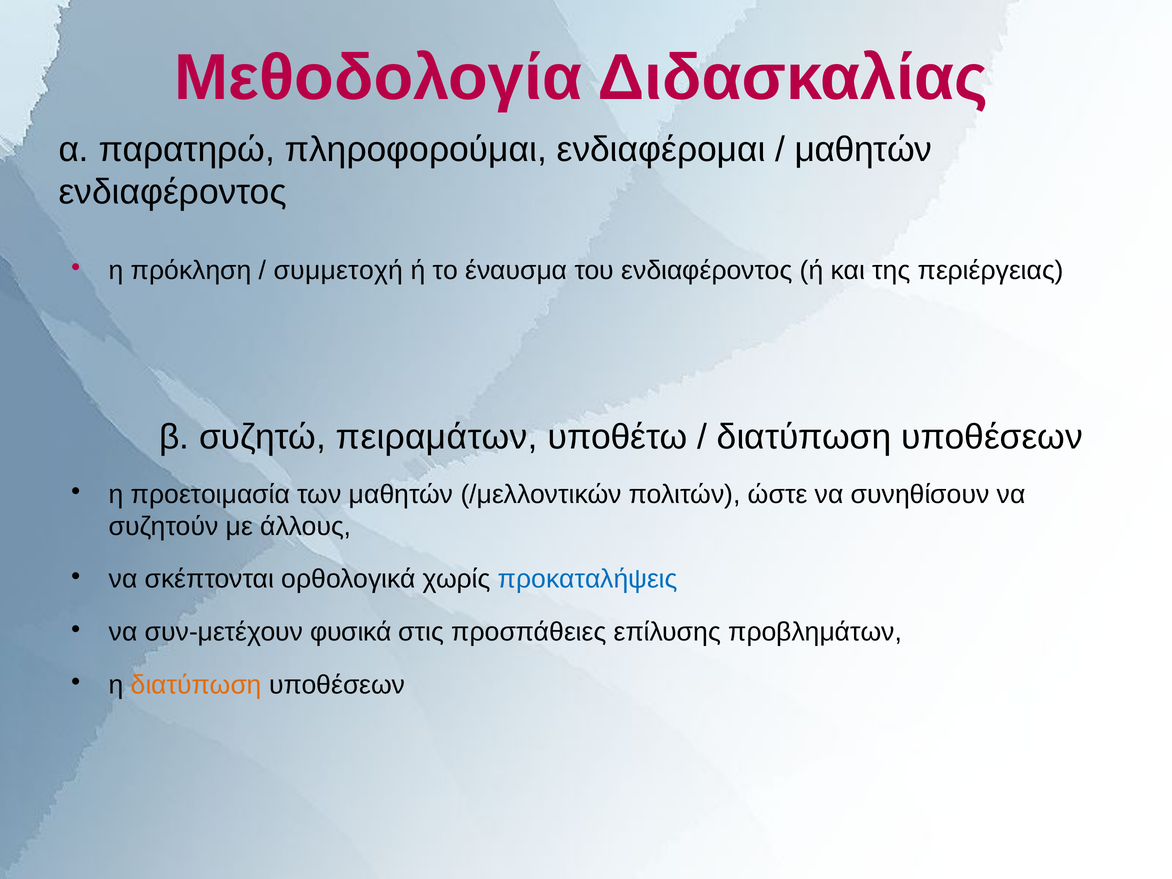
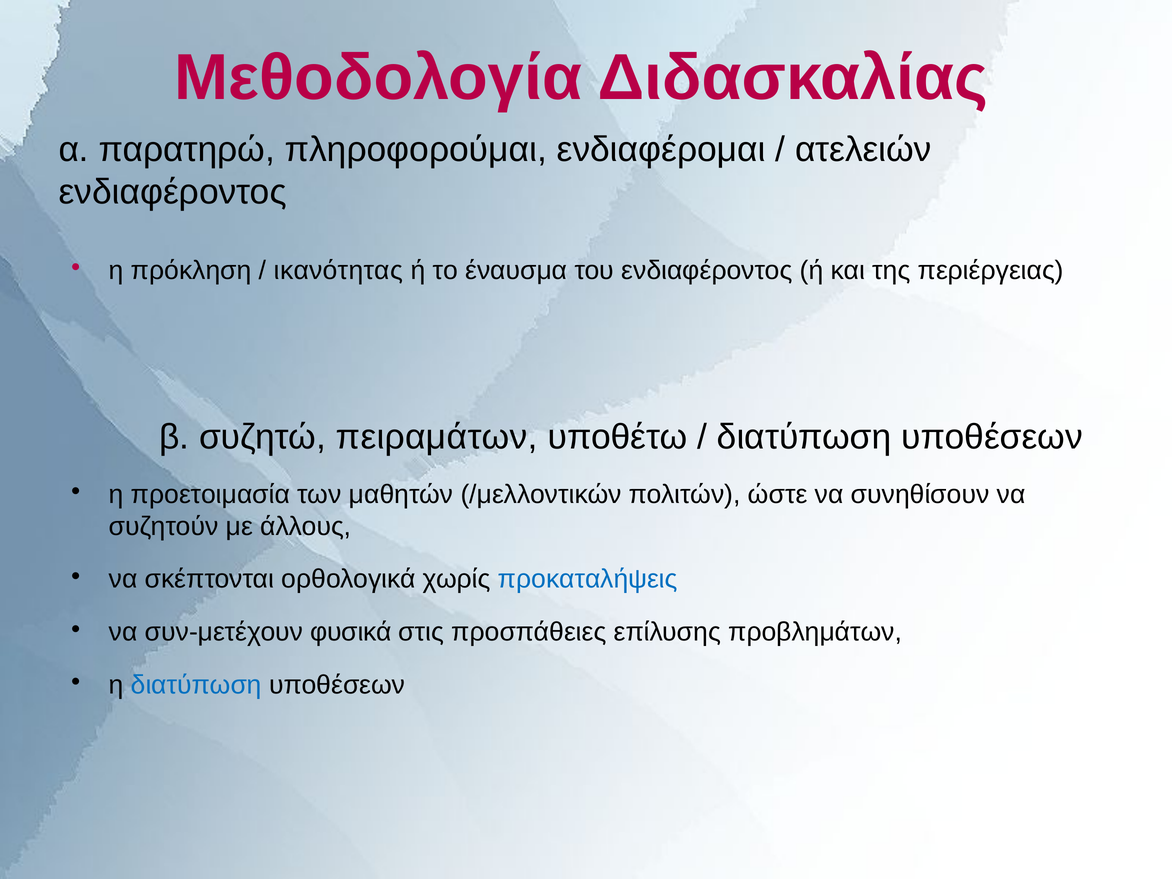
μαθητών at (863, 149): μαθητών -> ατελειών
συμμετοχή: συμμετοχή -> ικανότητας
διατύπωση at (196, 685) colour: orange -> blue
